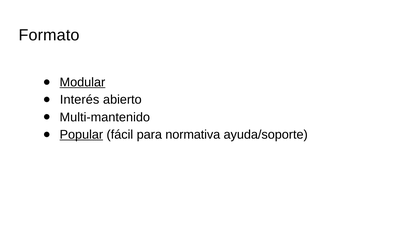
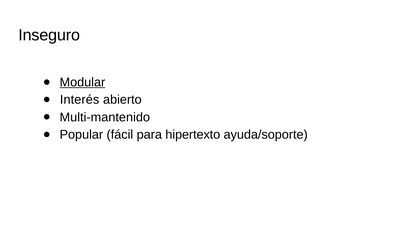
Formato: Formato -> Inseguro
Popular underline: present -> none
normativa: normativa -> hipertexto
